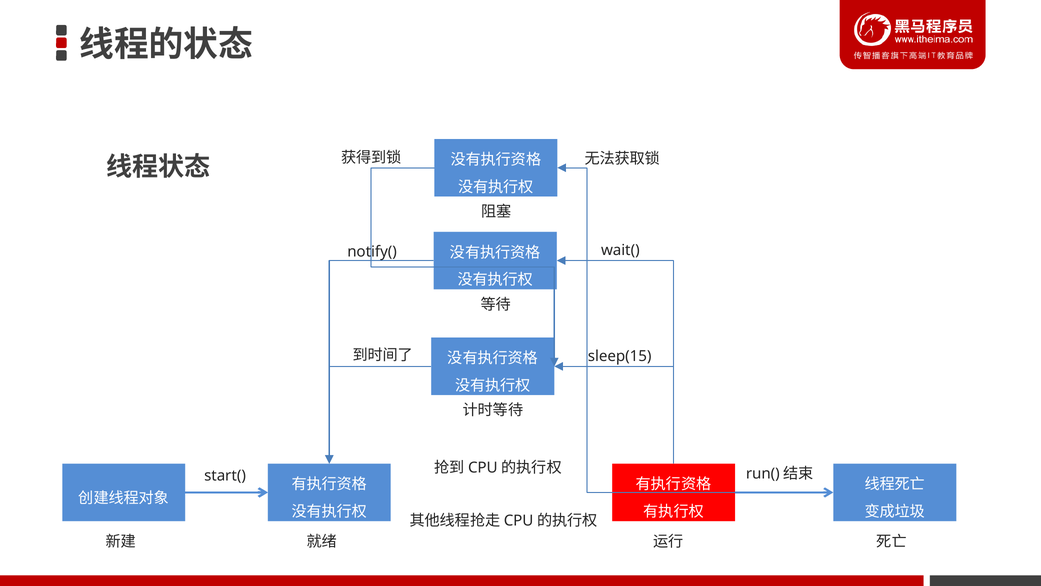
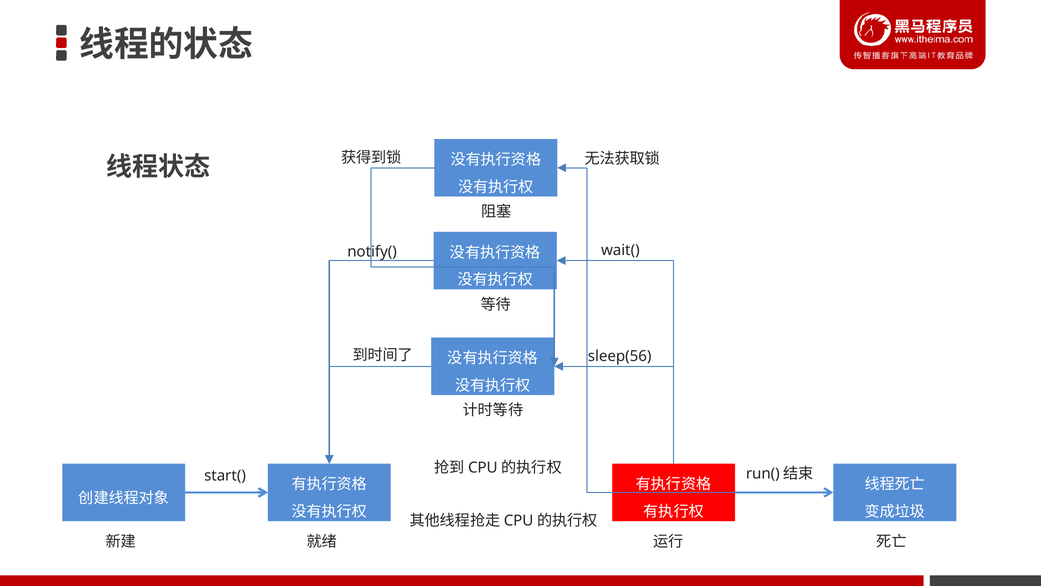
sleep(15: sleep(15 -> sleep(56
